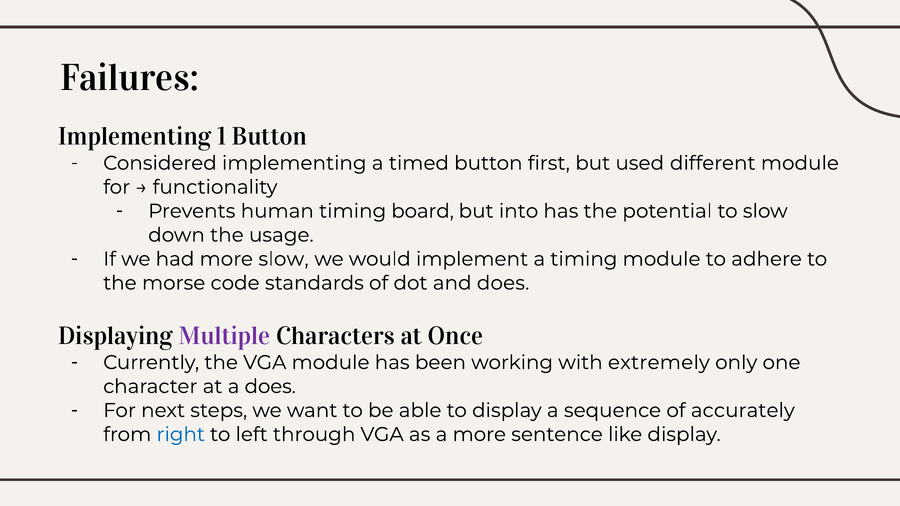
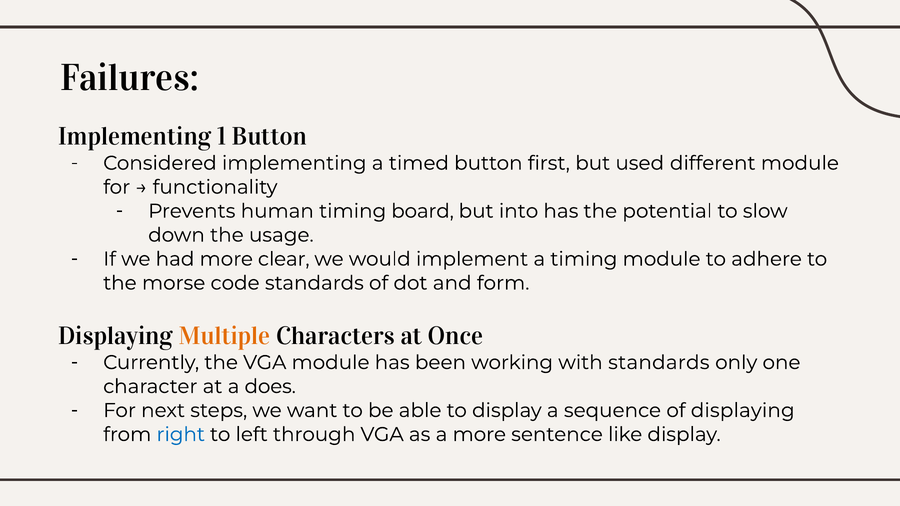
more slow: slow -> clear
and does: does -> form
Multiple colour: purple -> orange
with extremely: extremely -> standards
of accurately: accurately -> displaying
